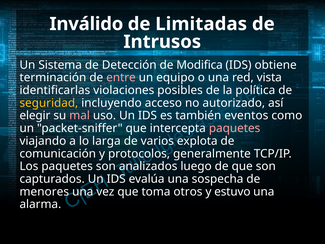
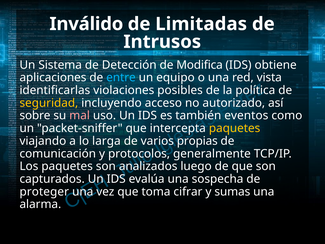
terminación: terminación -> aplicaciones
entre colour: pink -> light blue
elegir: elegir -> sobre
paquetes at (235, 128) colour: pink -> yellow
explota: explota -> propias
menores: menores -> proteger
otros: otros -> cifrar
estuvo: estuvo -> sumas
